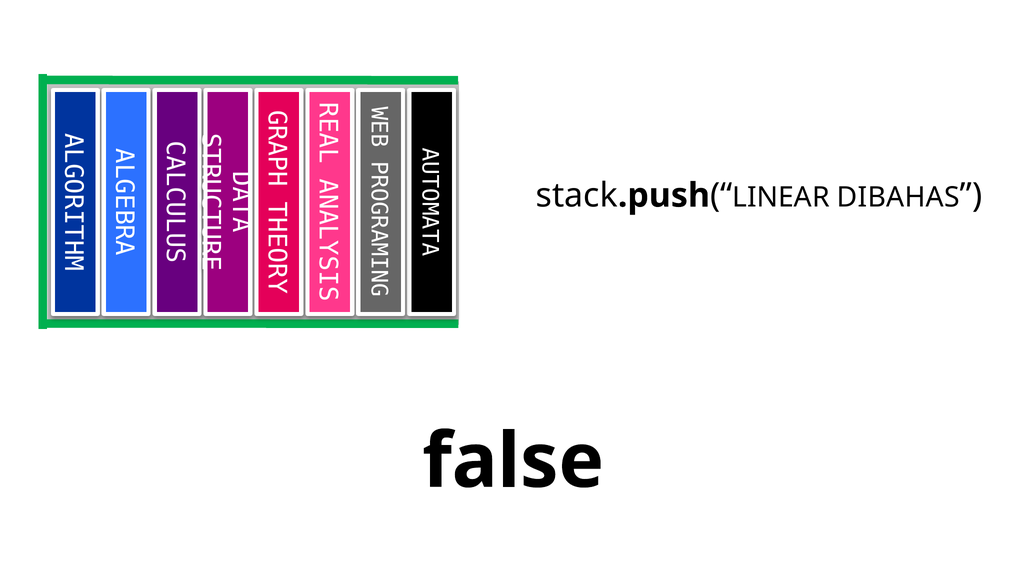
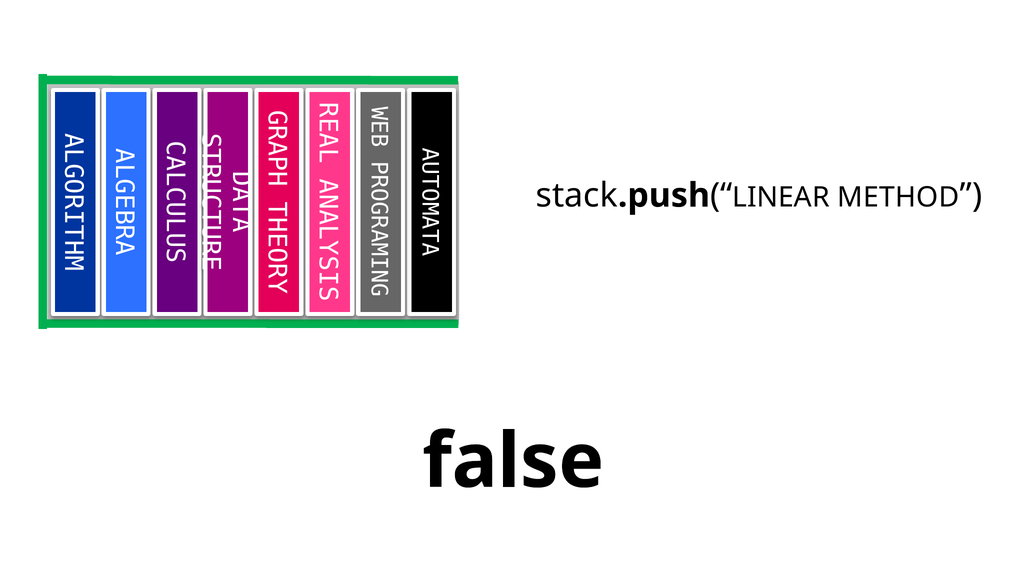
DIBAHAS: DIBAHAS -> METHOD
